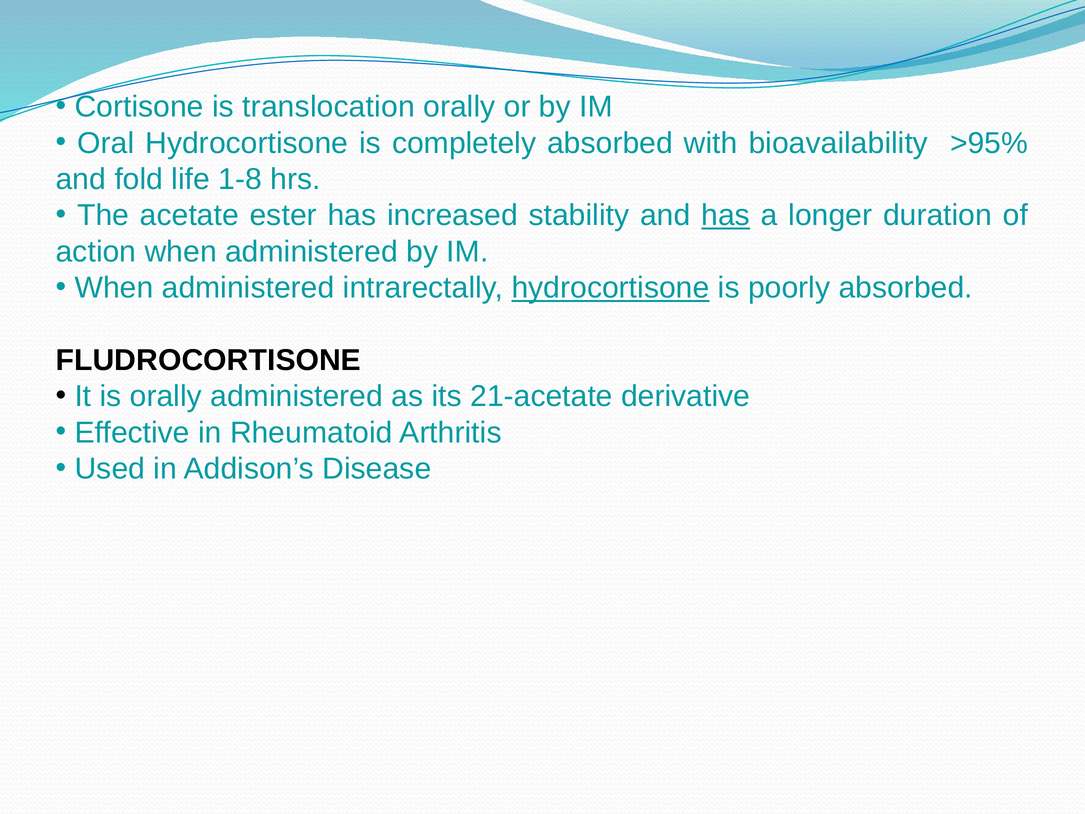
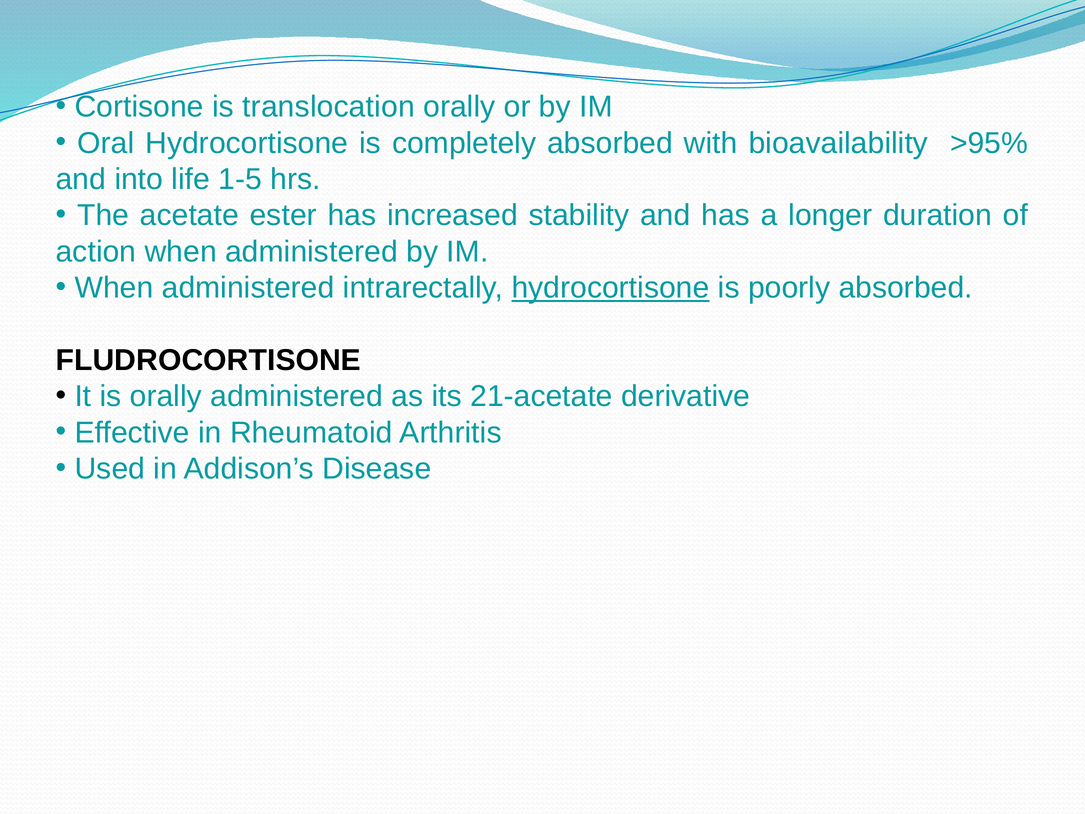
fold: fold -> into
1-8: 1-8 -> 1-5
has at (726, 215) underline: present -> none
